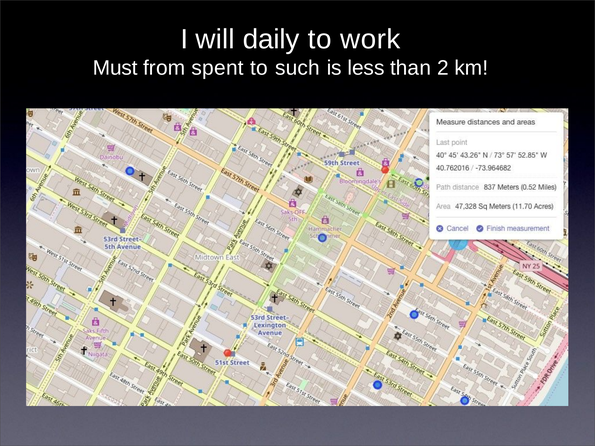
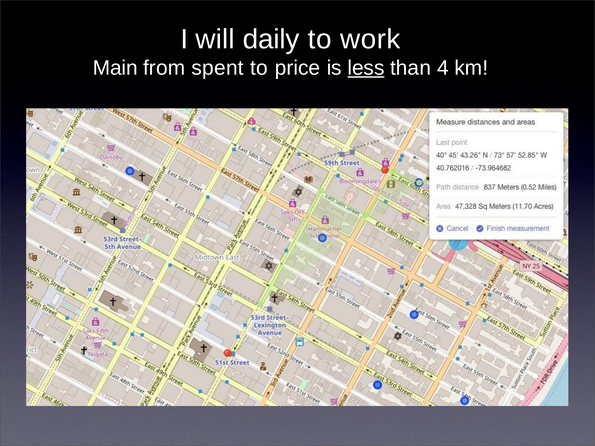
Must: Must -> Main
such: such -> price
less underline: none -> present
2: 2 -> 4
